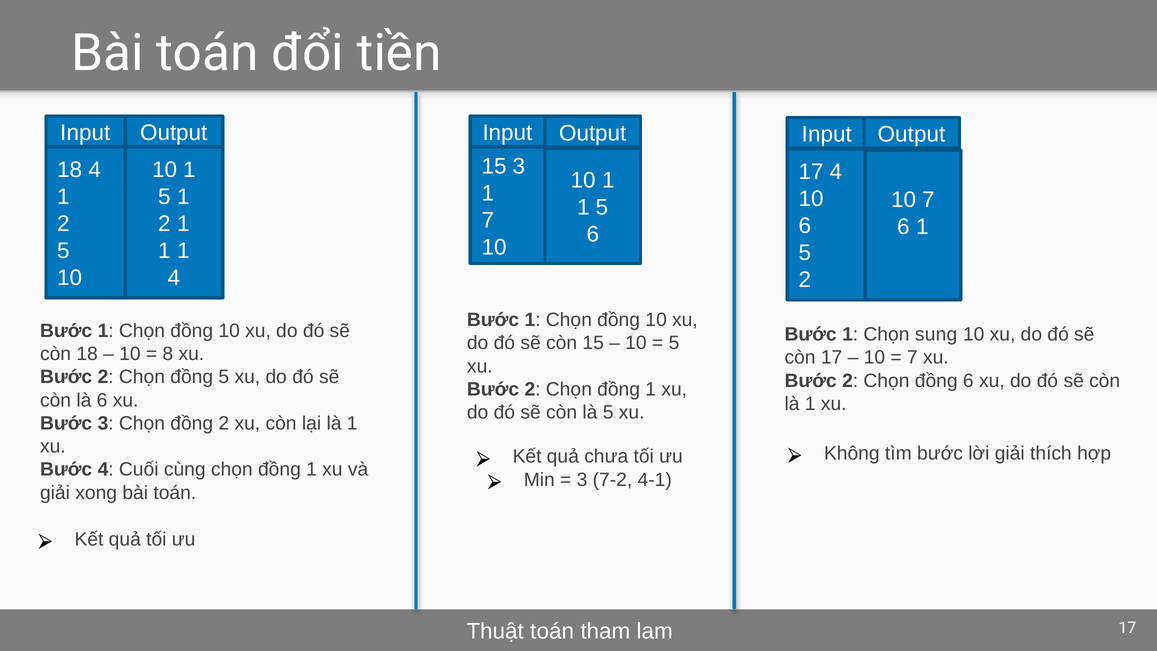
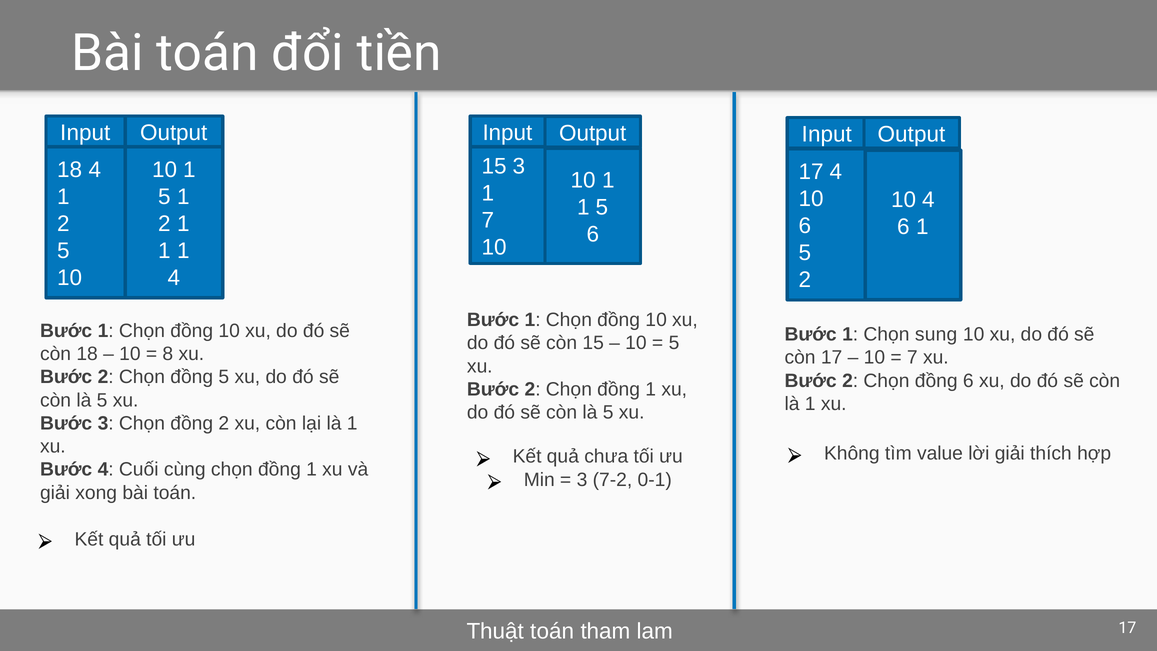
10 7: 7 -> 4
6 at (102, 400): 6 -> 5
tìm bước: bước -> value
4-1: 4-1 -> 0-1
